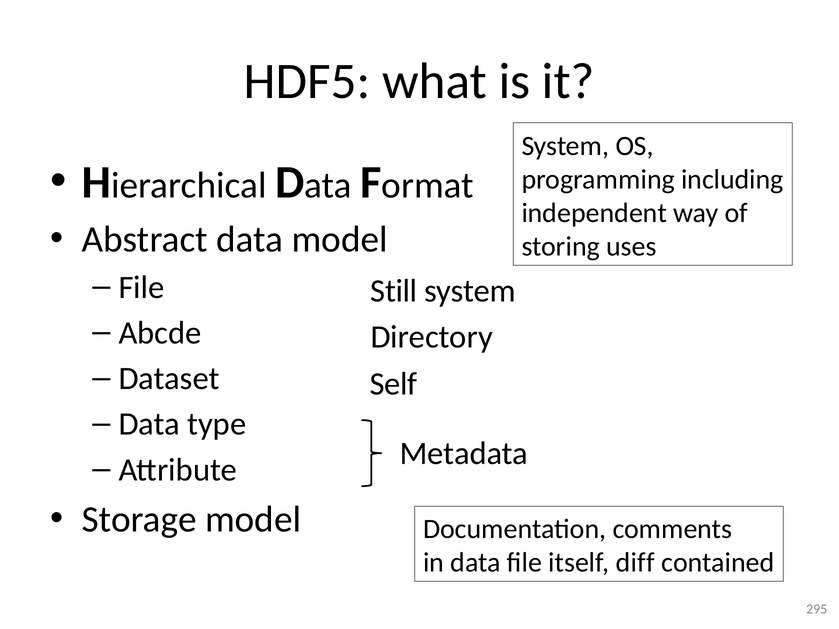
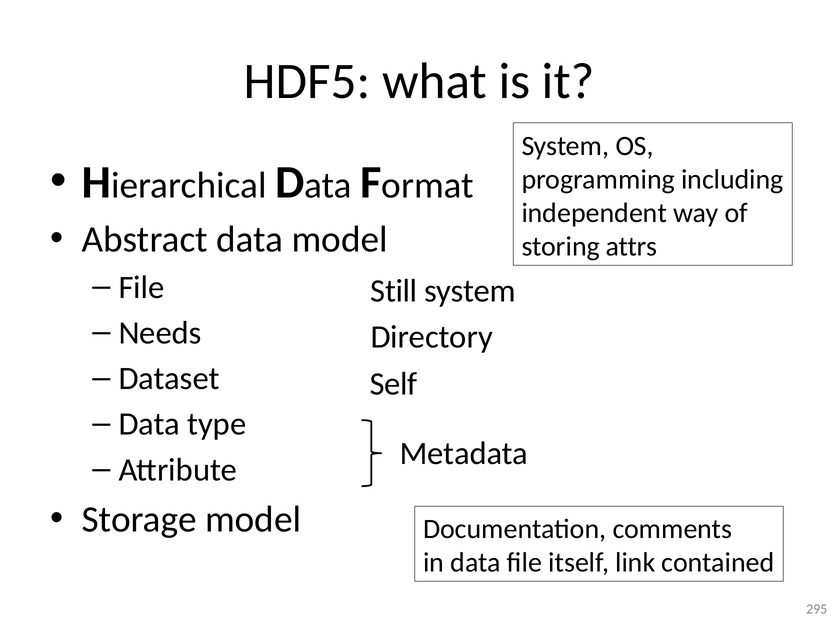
uses: uses -> attrs
Abcde: Abcde -> Needs
diff: diff -> link
